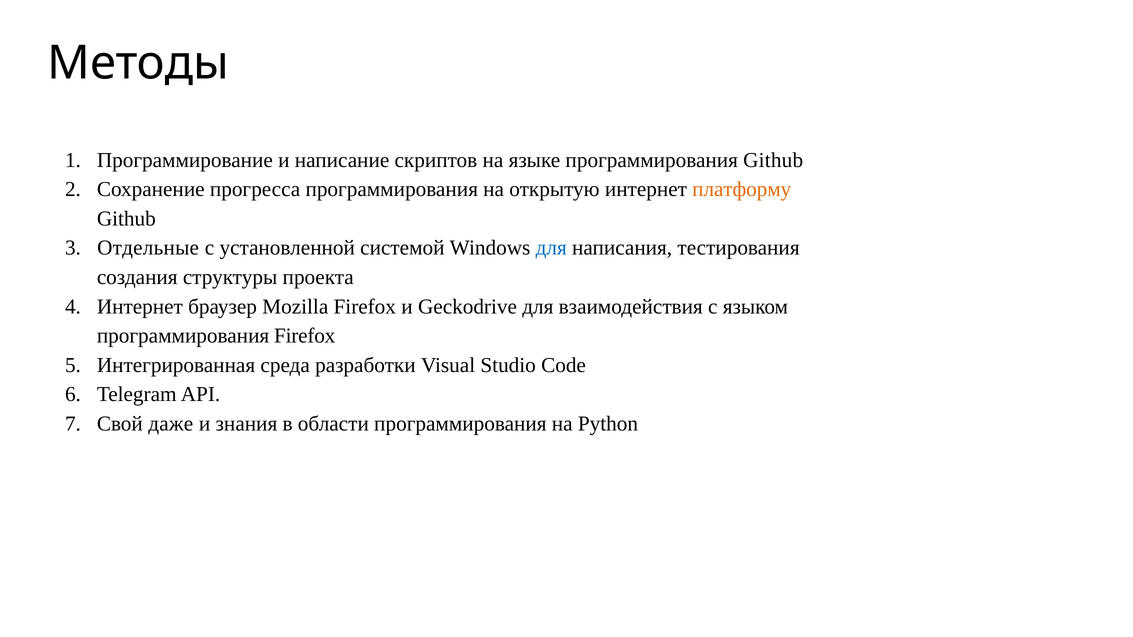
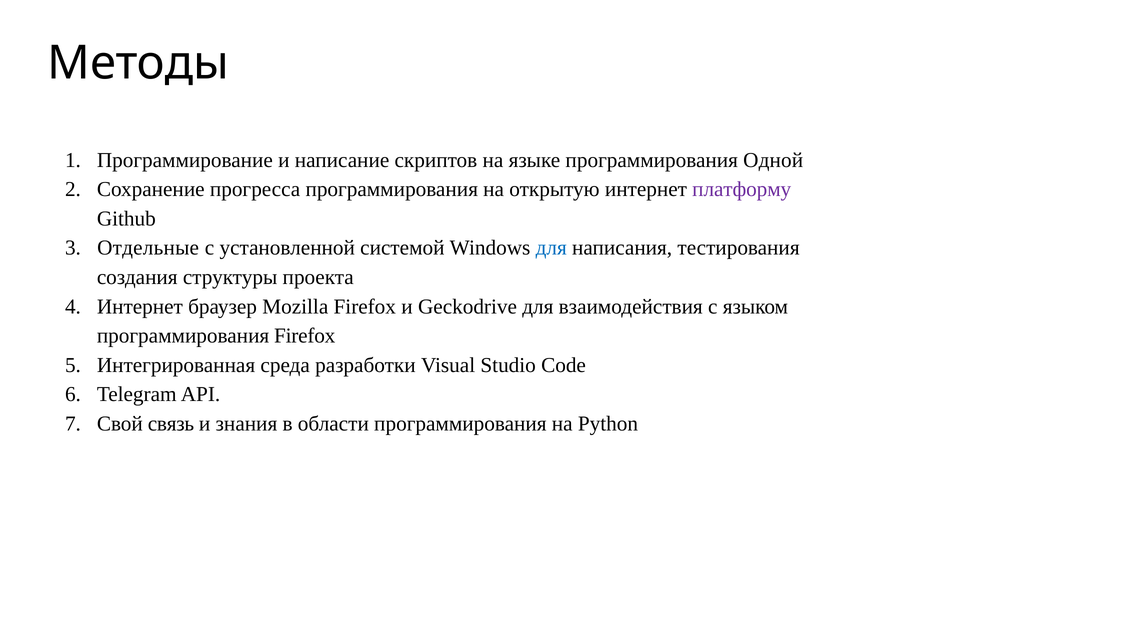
программирования Github: Github -> Одной
платформу colour: orange -> purple
даже: даже -> связь
